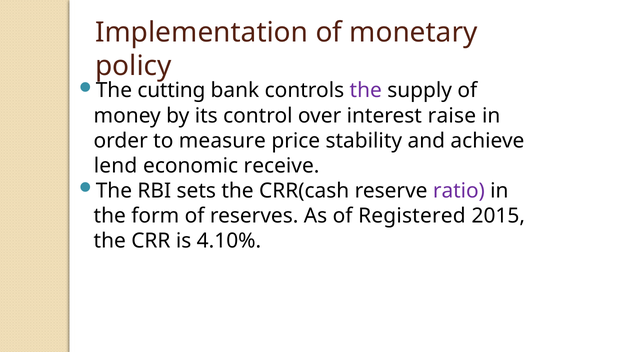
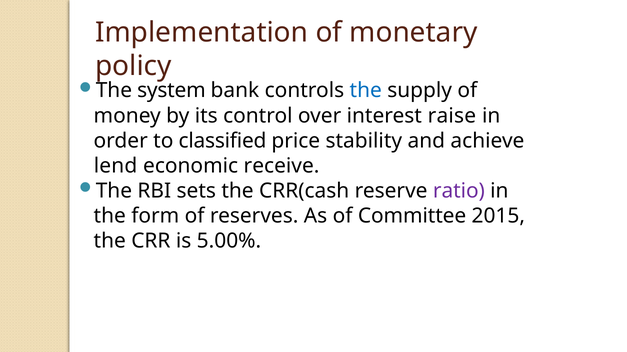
cutting: cutting -> system
the at (366, 91) colour: purple -> blue
measure: measure -> classified
Registered: Registered -> Committee
4.10%: 4.10% -> 5.00%
